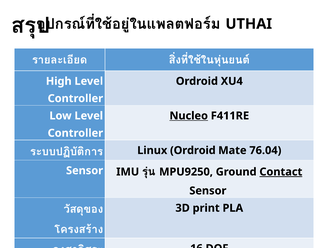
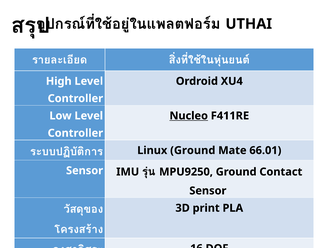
Linux Ordroid: Ordroid -> Ground
76.04: 76.04 -> 66.01
Contact underline: present -> none
